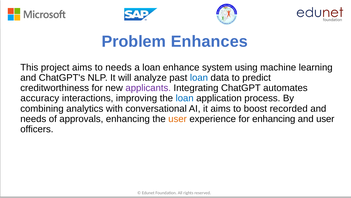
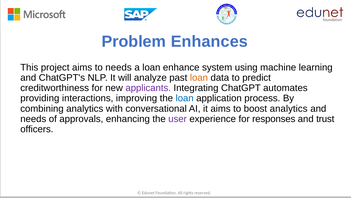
loan at (199, 77) colour: blue -> orange
accuracy: accuracy -> providing
boost recorded: recorded -> analytics
user at (178, 119) colour: orange -> purple
for enhancing: enhancing -> responses
and user: user -> trust
